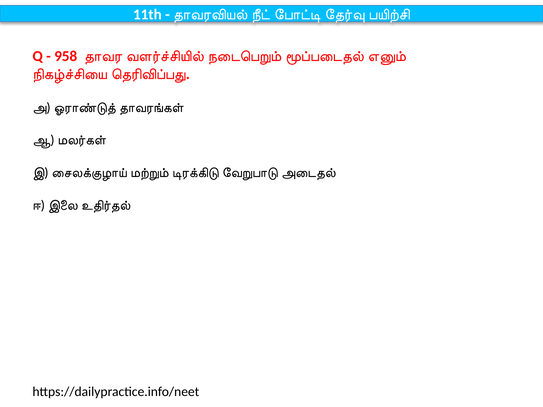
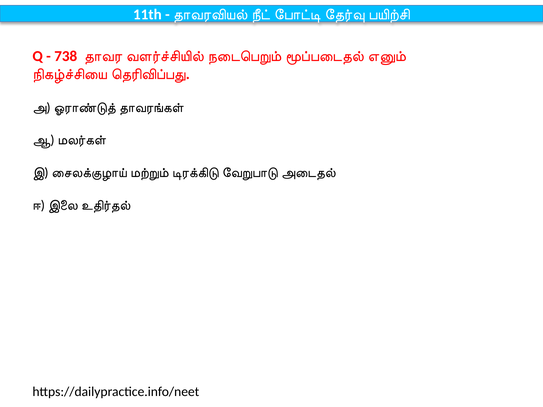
958: 958 -> 738
